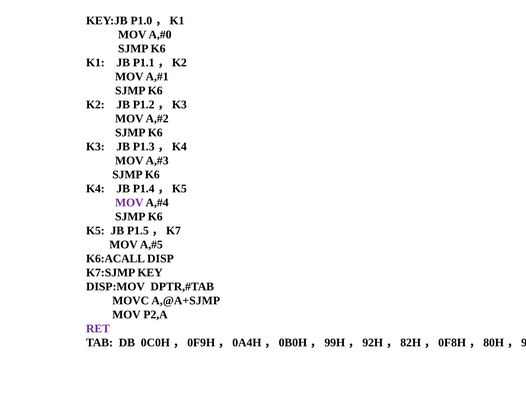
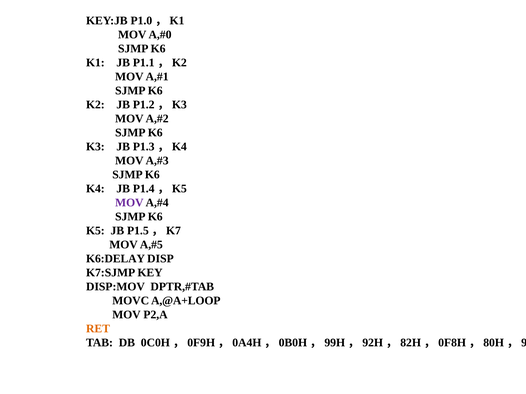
K6:ACALL: K6:ACALL -> K6:DELAY
A,@A+SJMP: A,@A+SJMP -> A,@A+LOOP
RET colour: purple -> orange
